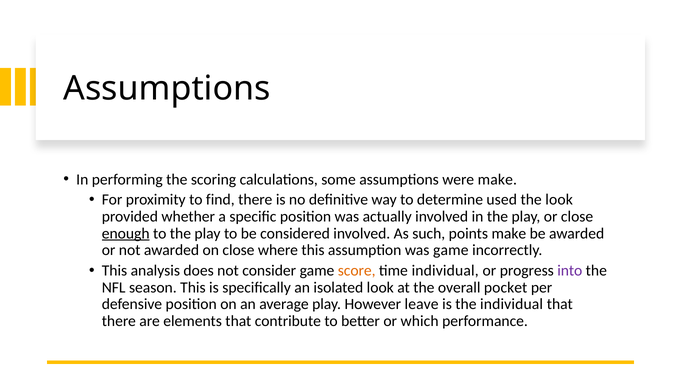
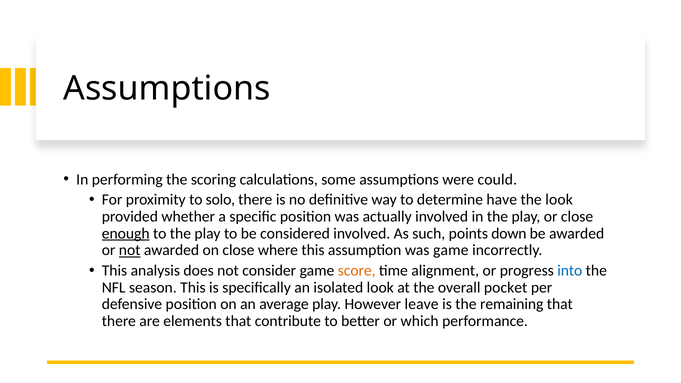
were make: make -> could
find: find -> solo
used: used -> have
points make: make -> down
not at (130, 250) underline: none -> present
time individual: individual -> alignment
into colour: purple -> blue
the individual: individual -> remaining
